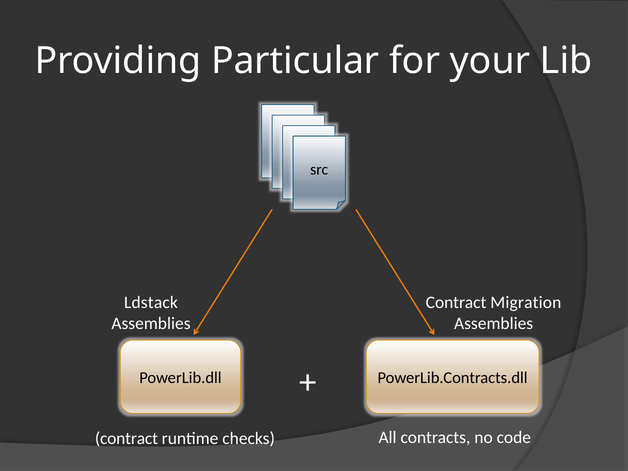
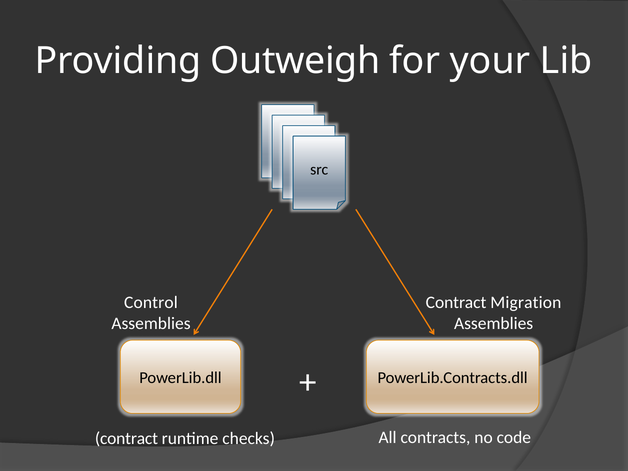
Particular: Particular -> Outweigh
Ldstack: Ldstack -> Control
